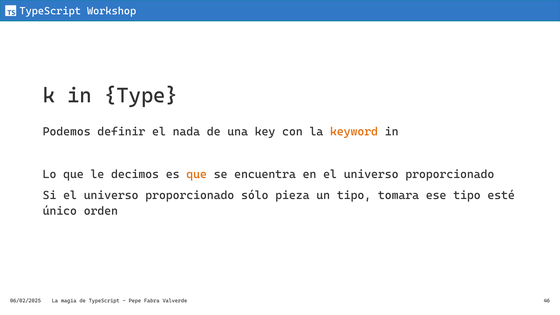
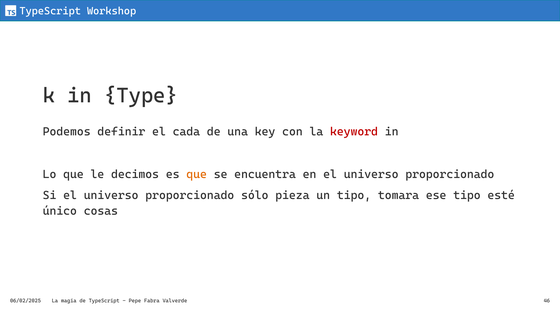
nada: nada -> cada
keyword colour: orange -> red
orden: orden -> cosas
